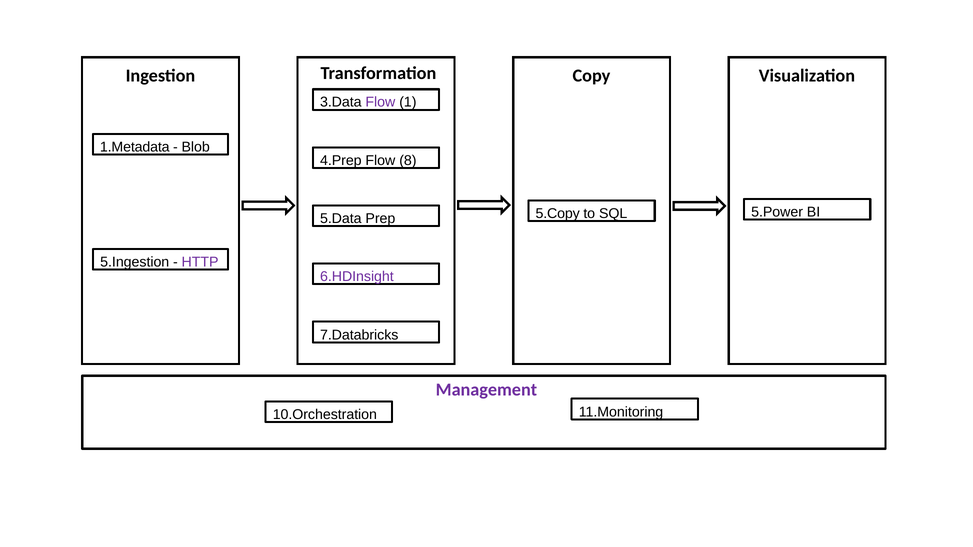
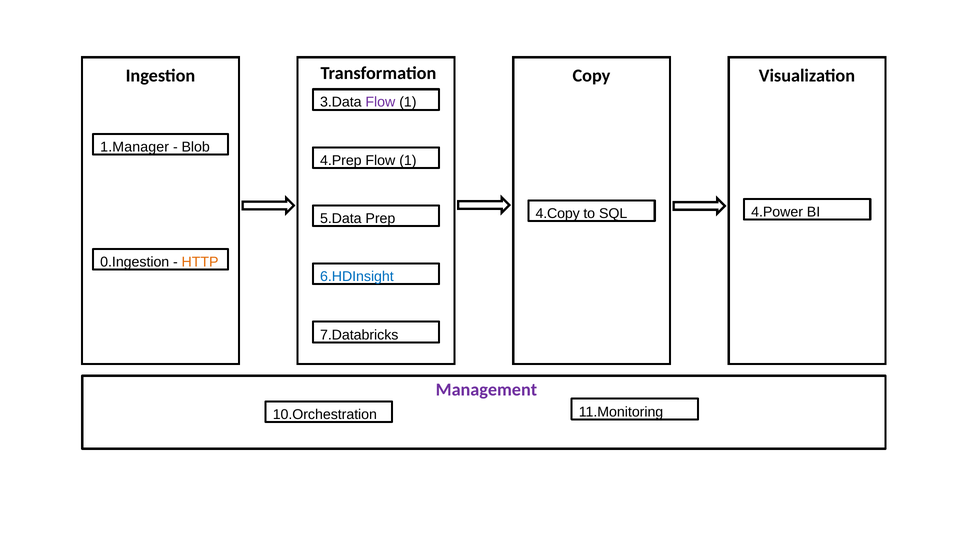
1.Metadata: 1.Metadata -> 1.Manager
8 at (408, 160): 8 -> 1
5.Power: 5.Power -> 4.Power
5.Copy: 5.Copy -> 4.Copy
5.Ingestion: 5.Ingestion -> 0.Ingestion
HTTP colour: purple -> orange
6.HDInsight colour: purple -> blue
